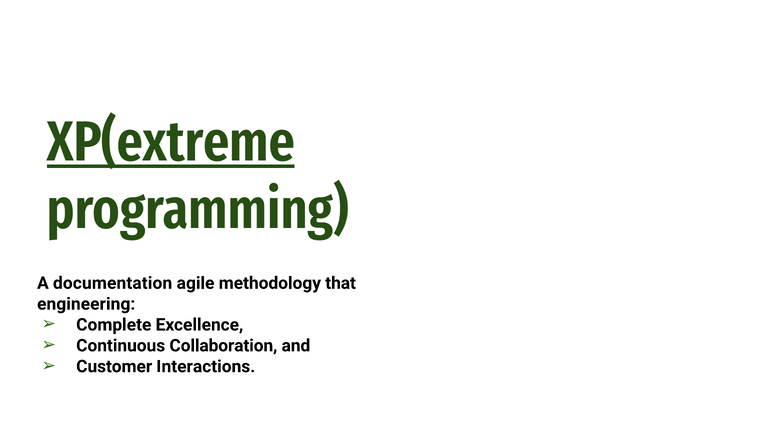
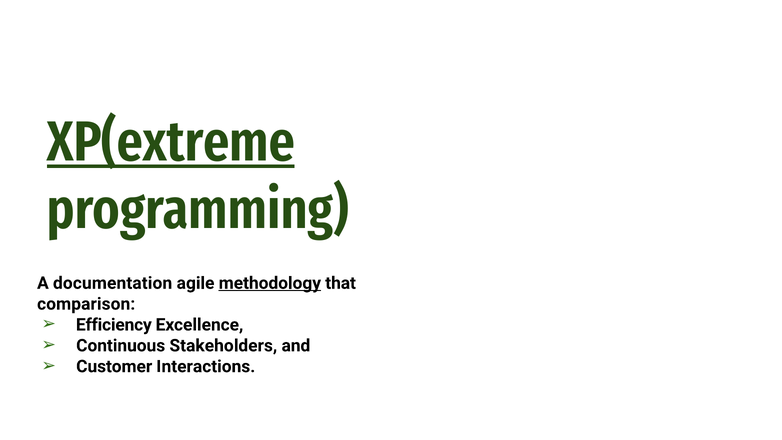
methodology underline: none -> present
engineering: engineering -> comparison
Complete: Complete -> Efficiency
Collaboration: Collaboration -> Stakeholders
